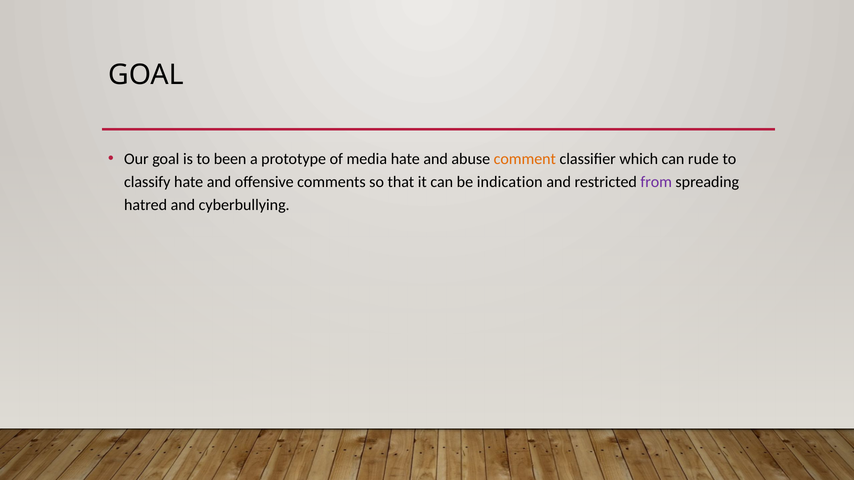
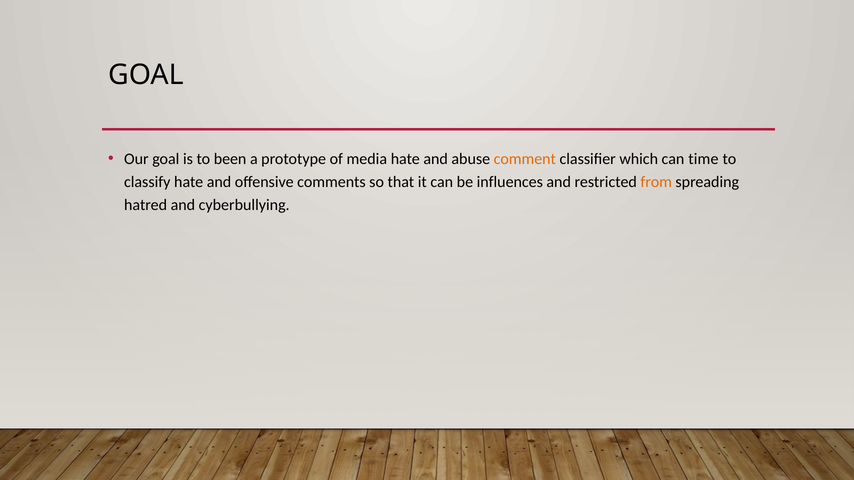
rude: rude -> time
indication: indication -> influences
from colour: purple -> orange
